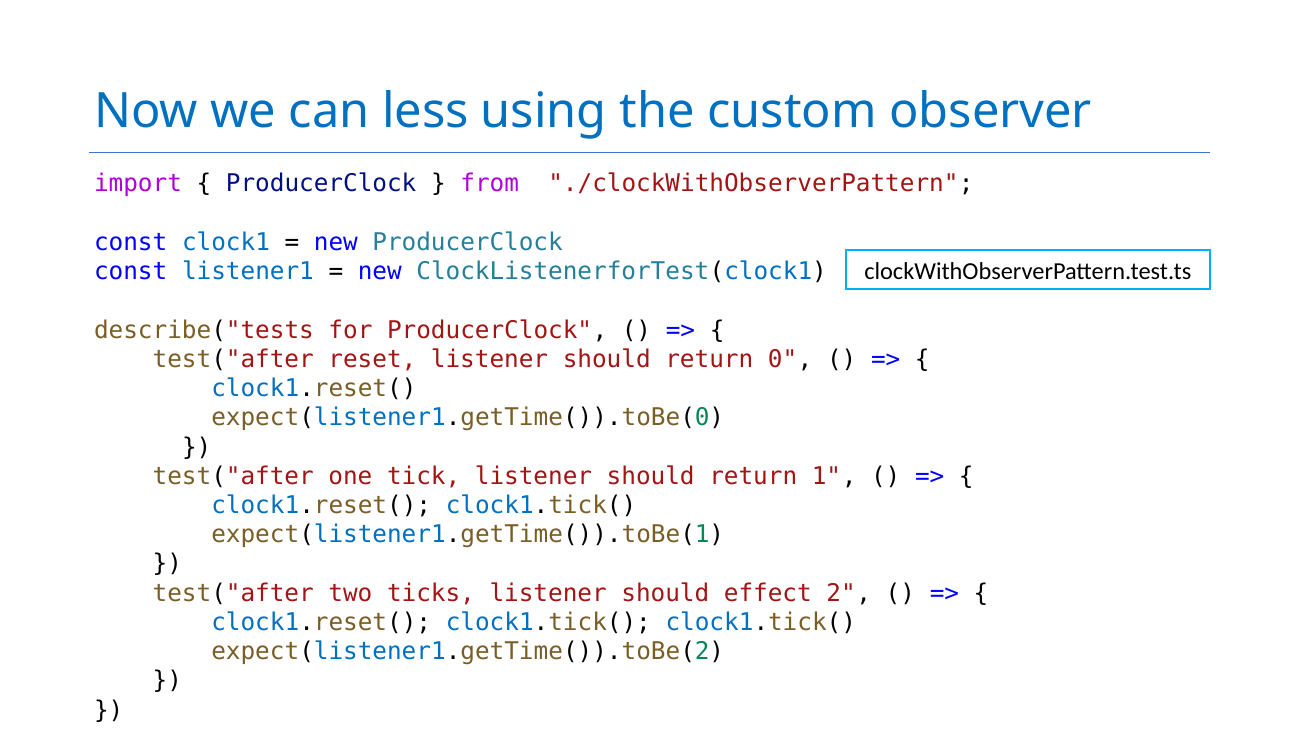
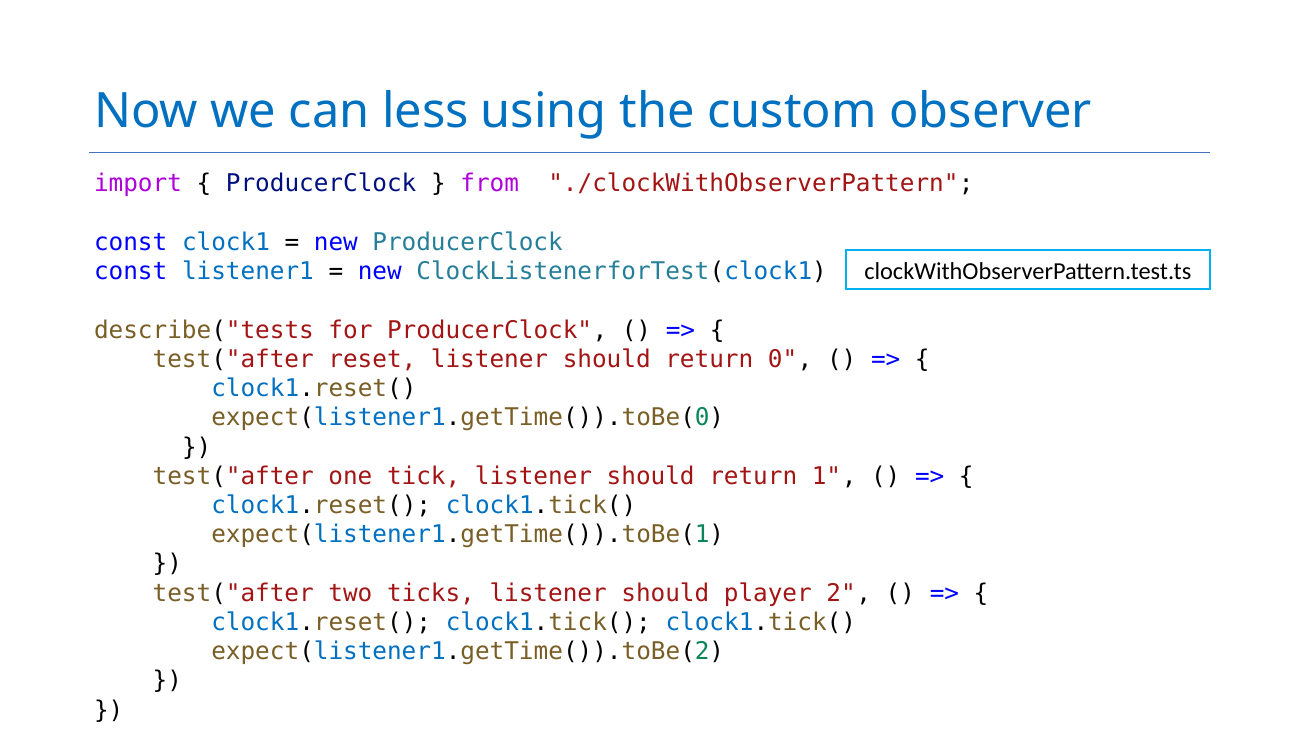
effect: effect -> player
